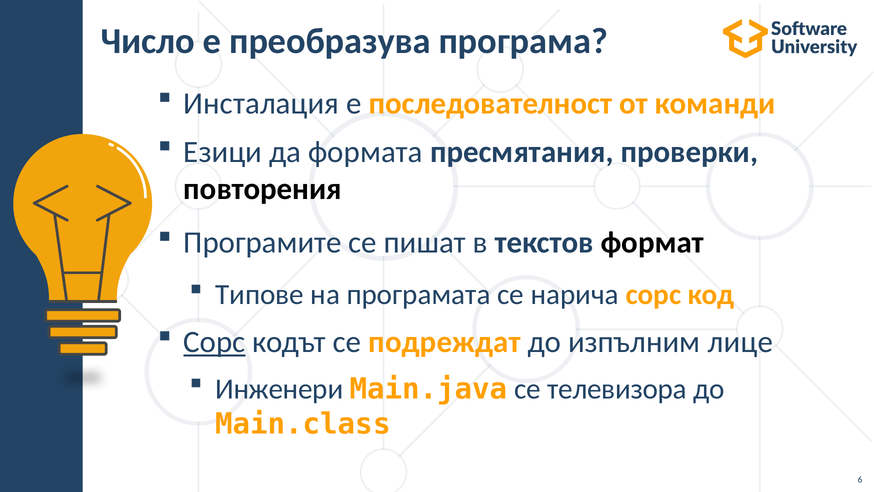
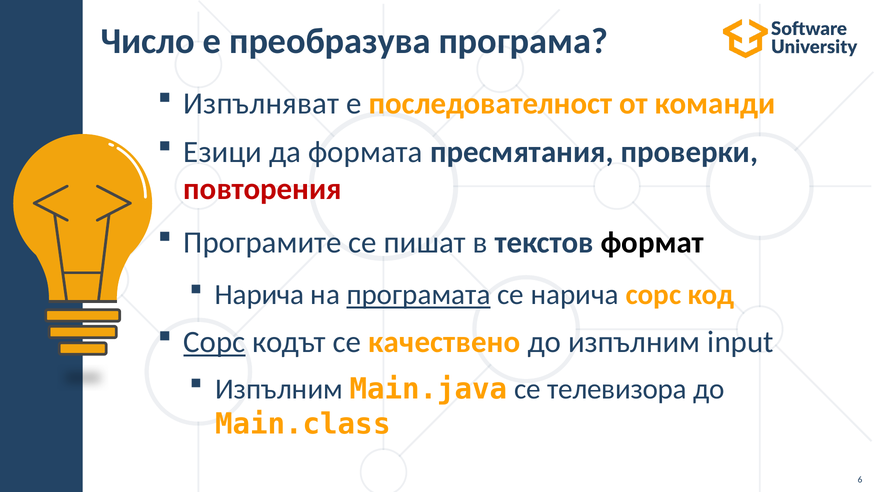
Инсталация: Инсталация -> Изпълняват
повторения colour: black -> red
Типове at (260, 295): Типове -> Нарича
програмата underline: none -> present
подреждат: подреждат -> качествено
лице: лице -> input
Инженери at (279, 389): Инженери -> Изпълним
